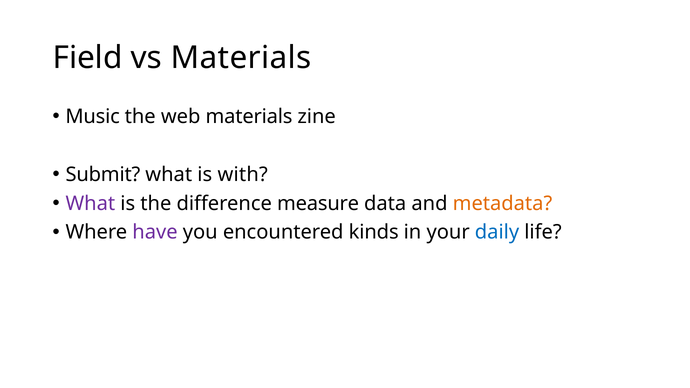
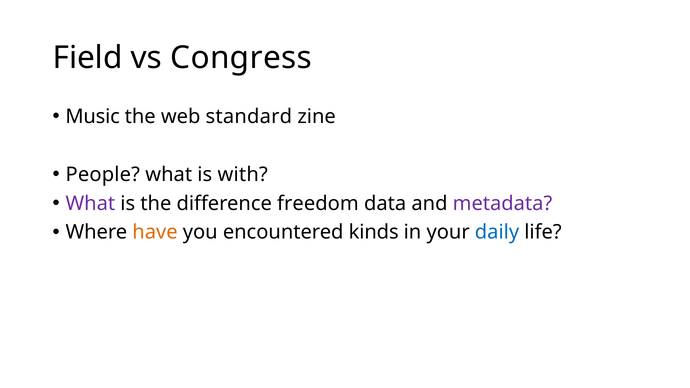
vs Materials: Materials -> Congress
web materials: materials -> standard
Submit: Submit -> People
measure: measure -> freedom
metadata colour: orange -> purple
have colour: purple -> orange
